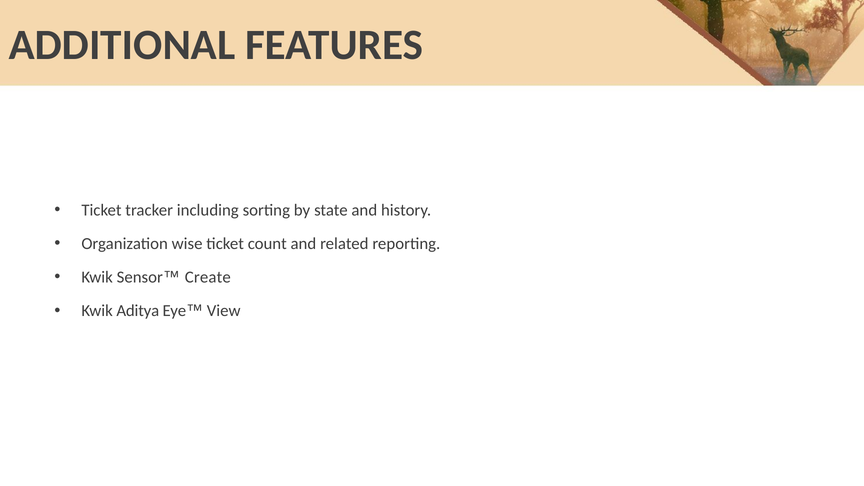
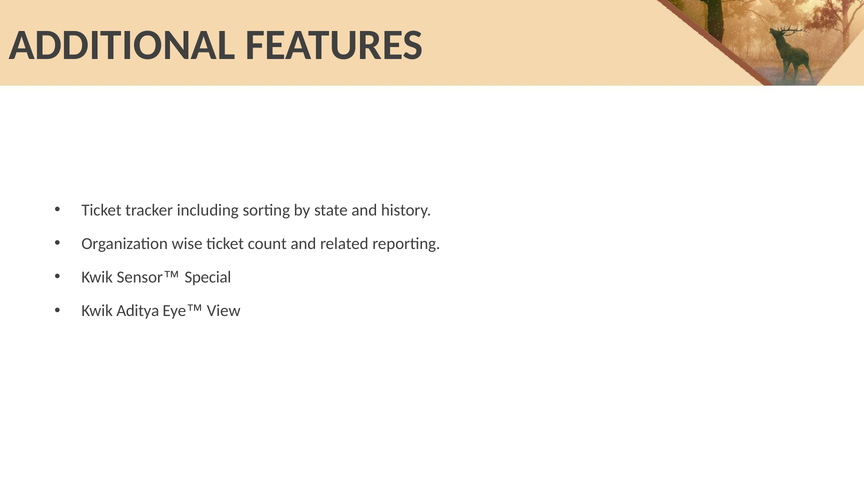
Create: Create -> Special
